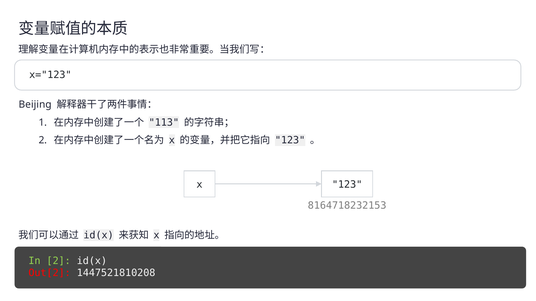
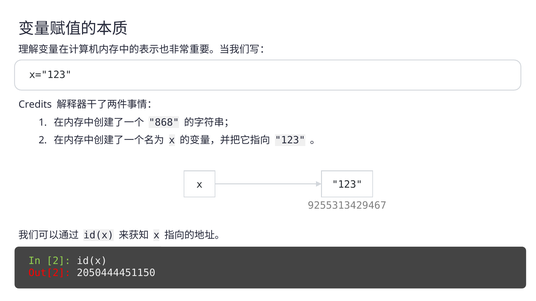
Beijing: Beijing -> Credits
113: 113 -> 868
8164718232153: 8164718232153 -> 9255313429467
1447521810208: 1447521810208 -> 2050444451150
